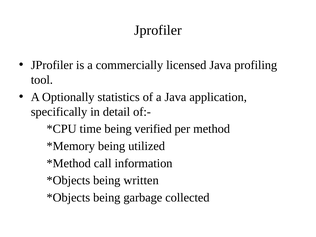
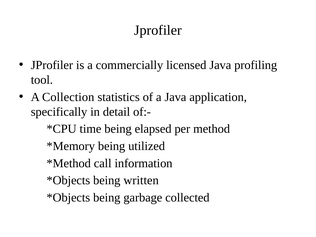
Optionally: Optionally -> Collection
verified: verified -> elapsed
